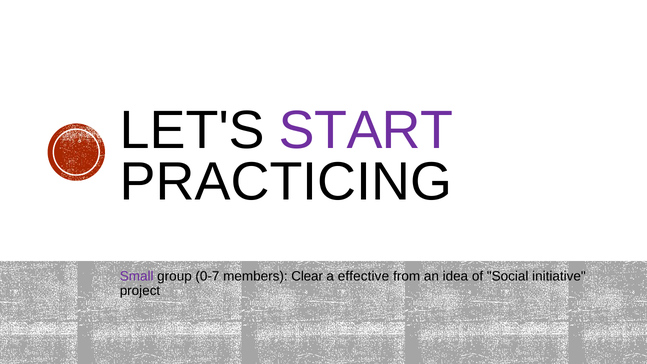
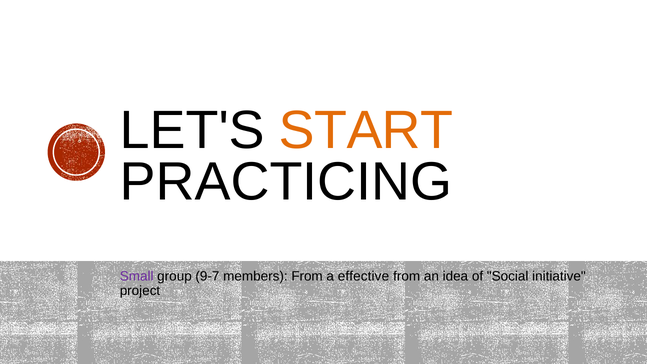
START colour: purple -> orange
0-7: 0-7 -> 9-7
members Clear: Clear -> From
